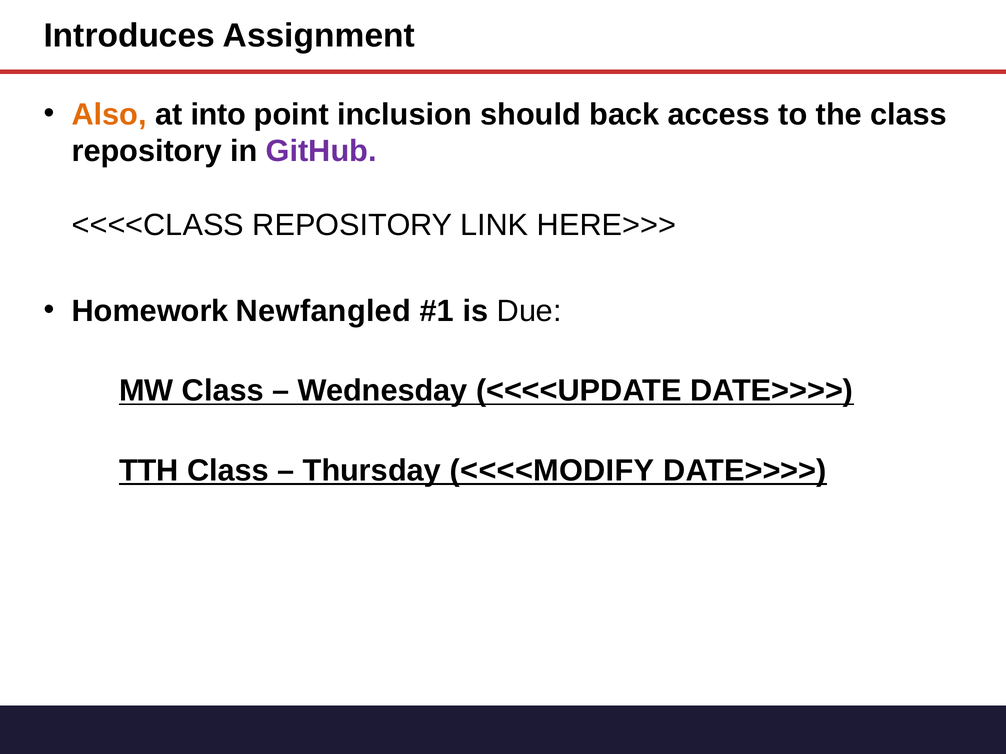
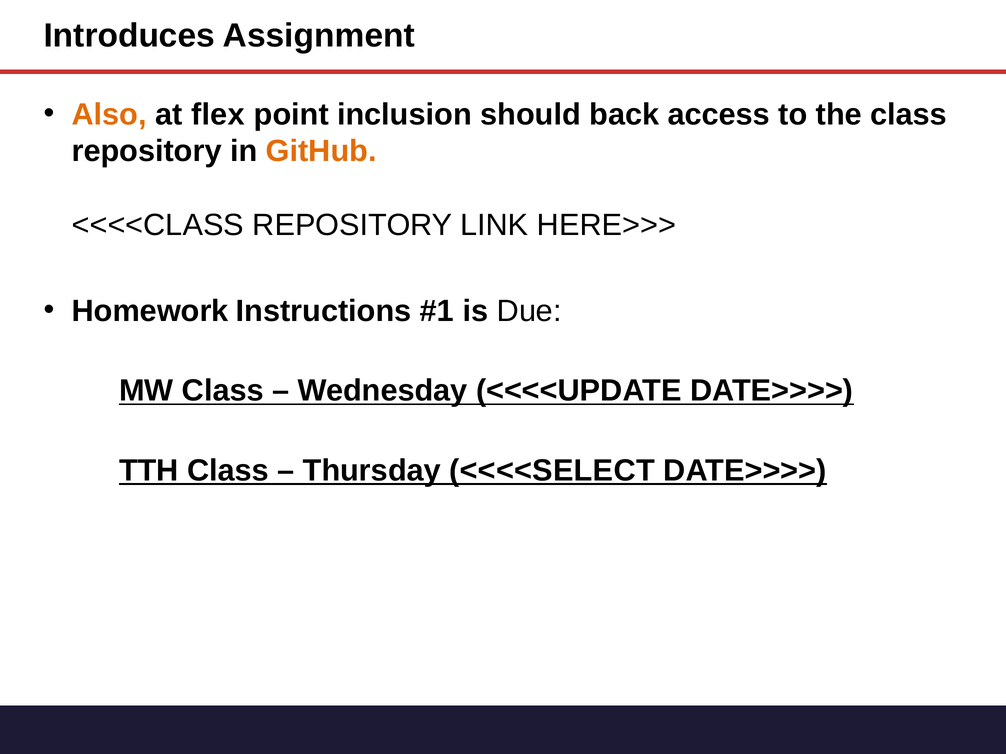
into: into -> flex
GitHub colour: purple -> orange
Newfangled: Newfangled -> Instructions
<<<<MODIFY: <<<<MODIFY -> <<<<SELECT
